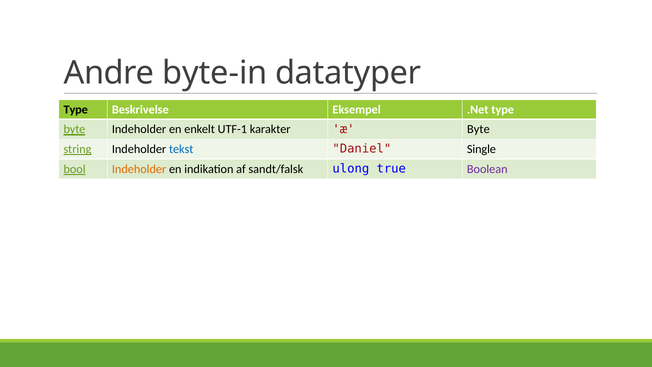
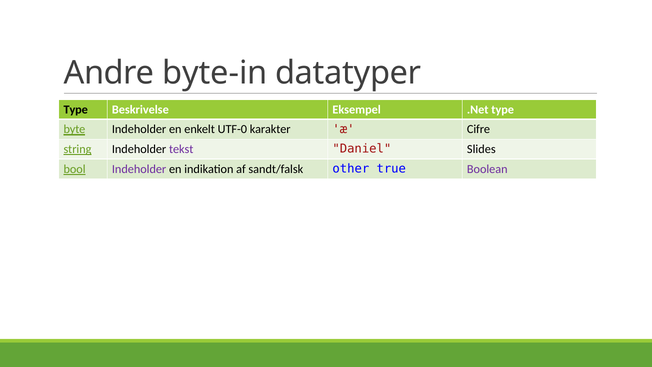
UTF-1: UTF-1 -> UTF-0
æ Byte: Byte -> Cifre
tekst colour: blue -> purple
Single: Single -> Slides
Indeholder at (139, 169) colour: orange -> purple
ulong: ulong -> other
